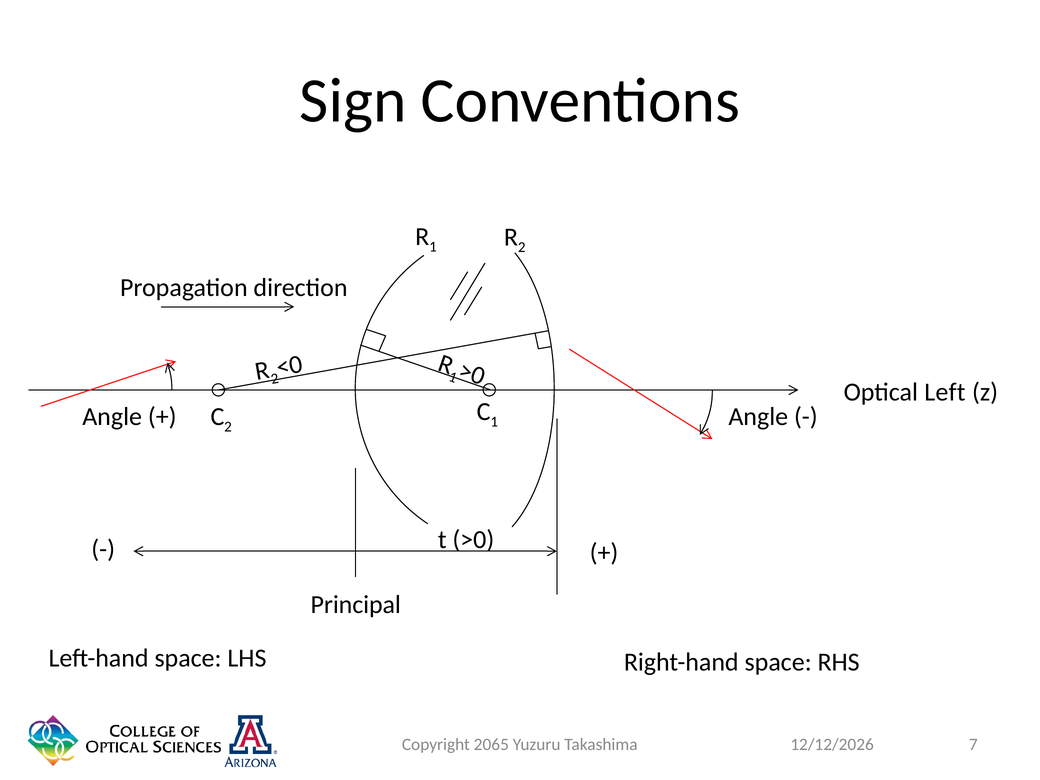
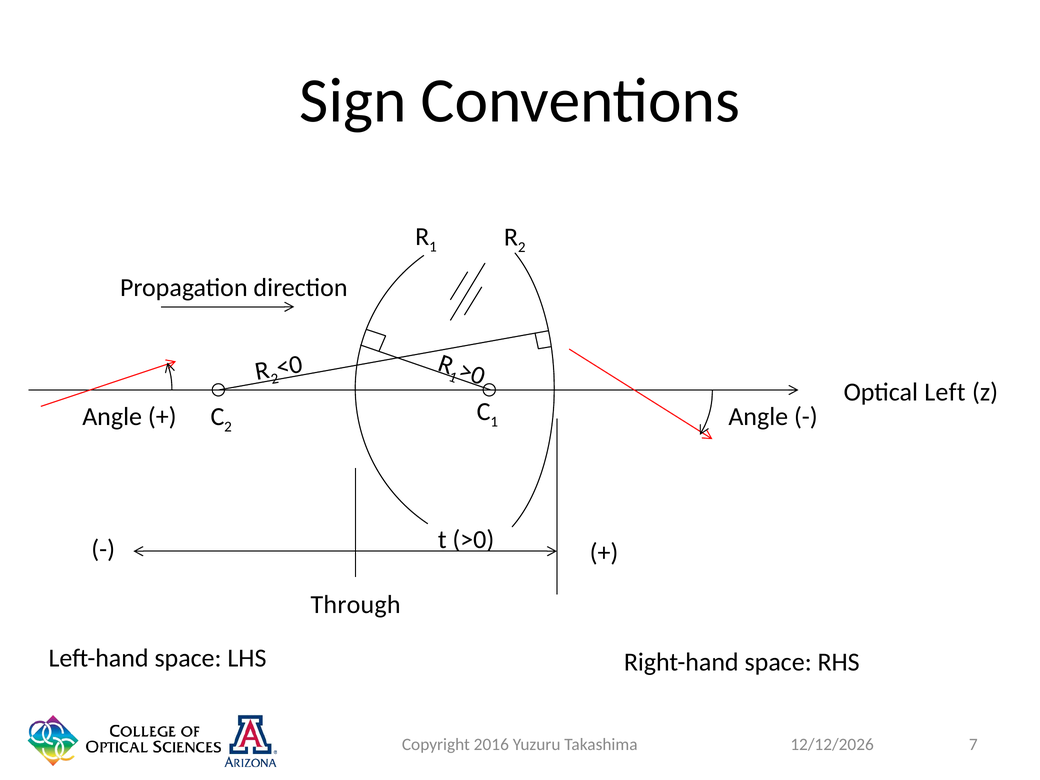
Principal: Principal -> Through
2065: 2065 -> 2016
